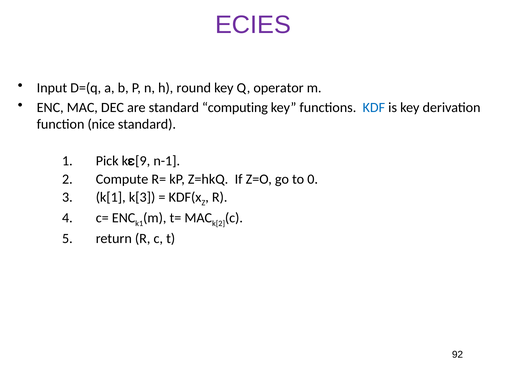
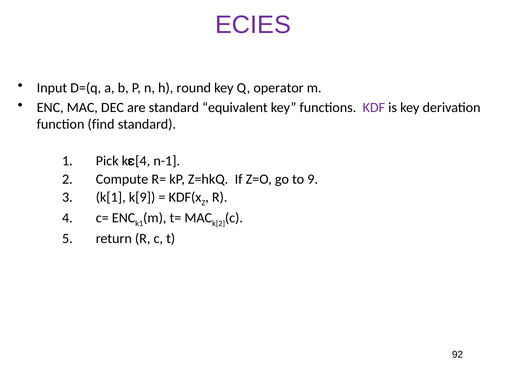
computing: computing -> equivalent
KDF colour: blue -> purple
nice: nice -> find
9 at (143, 161): 9 -> 4
0: 0 -> 9
k[3: k[3 -> k[9
